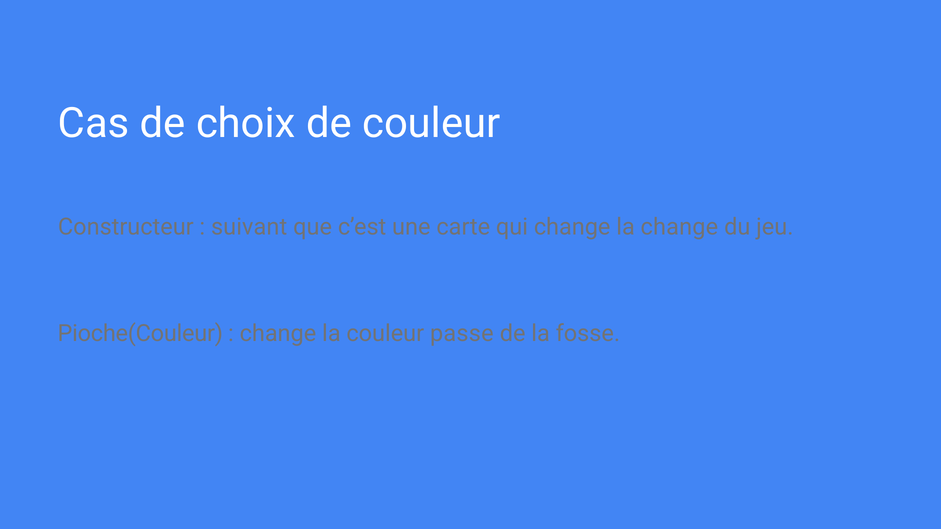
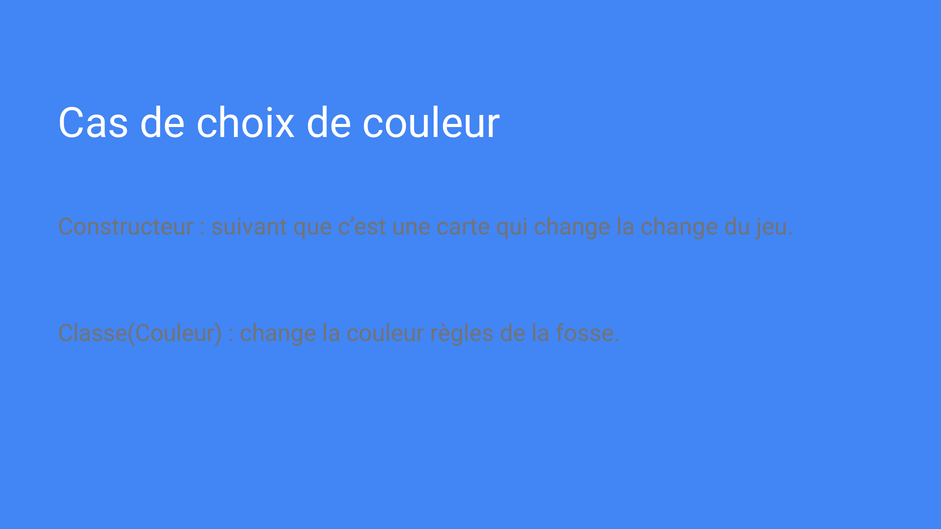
Pioche(Couleur: Pioche(Couleur -> Classe(Couleur
passe: passe -> règles
